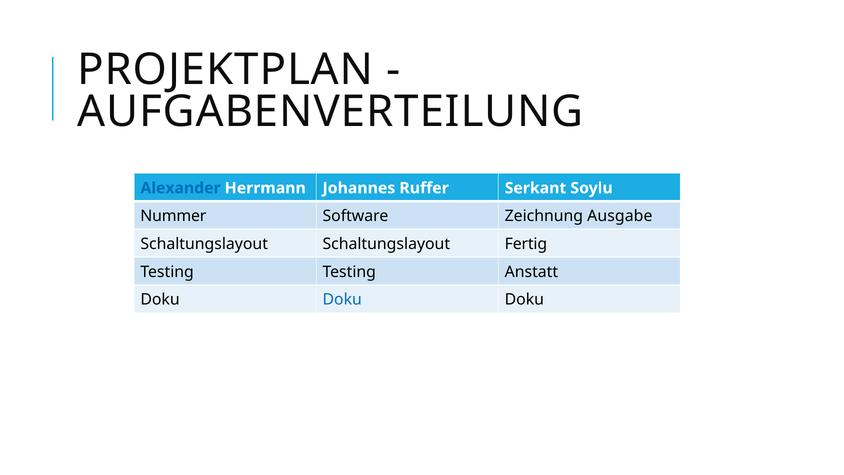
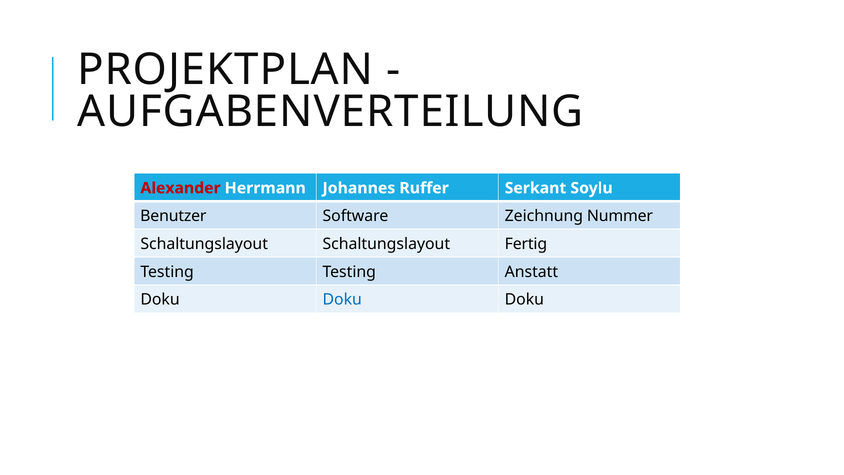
Alexander colour: blue -> red
Nummer: Nummer -> Benutzer
Ausgabe: Ausgabe -> Nummer
